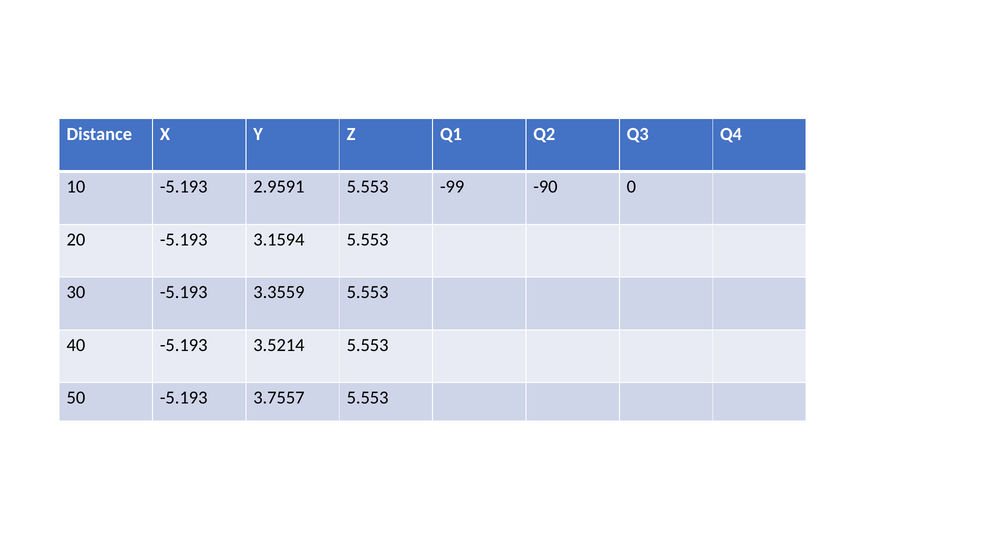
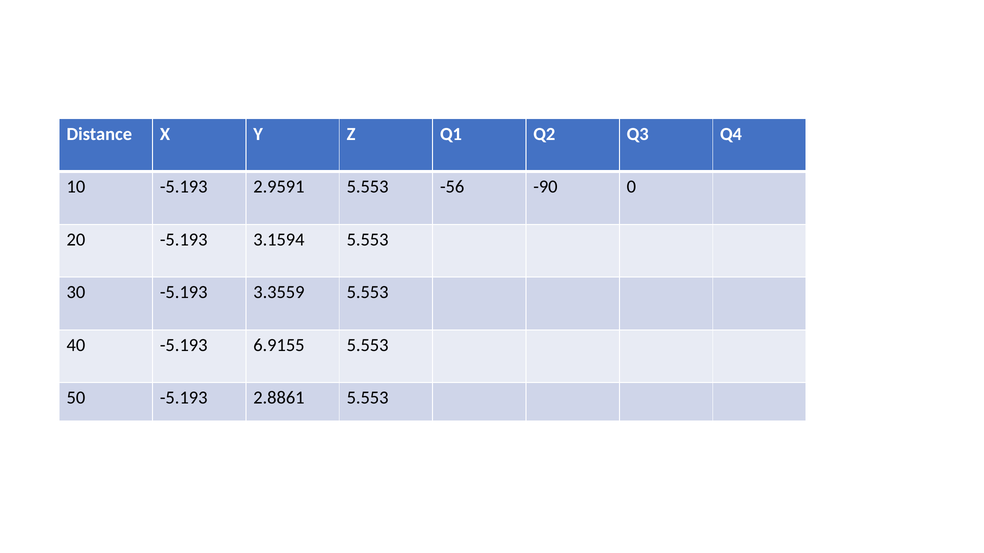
-99: -99 -> -56
3.5214: 3.5214 -> 6.9155
3.7557: 3.7557 -> 2.8861
